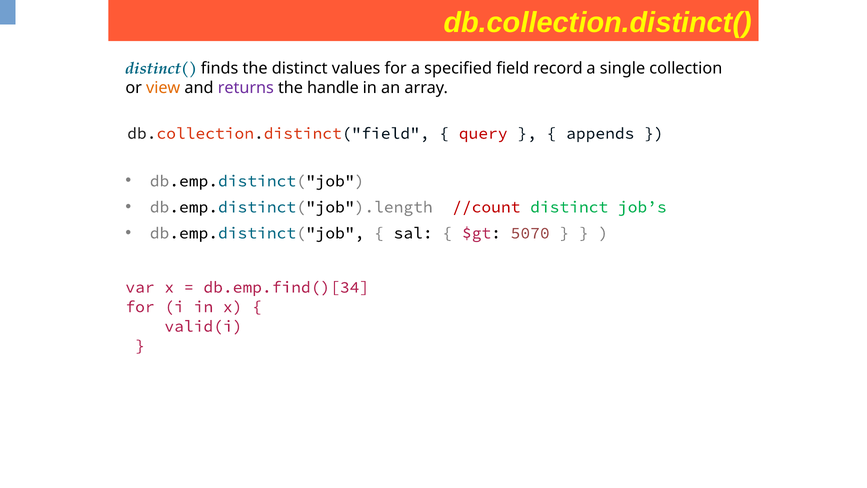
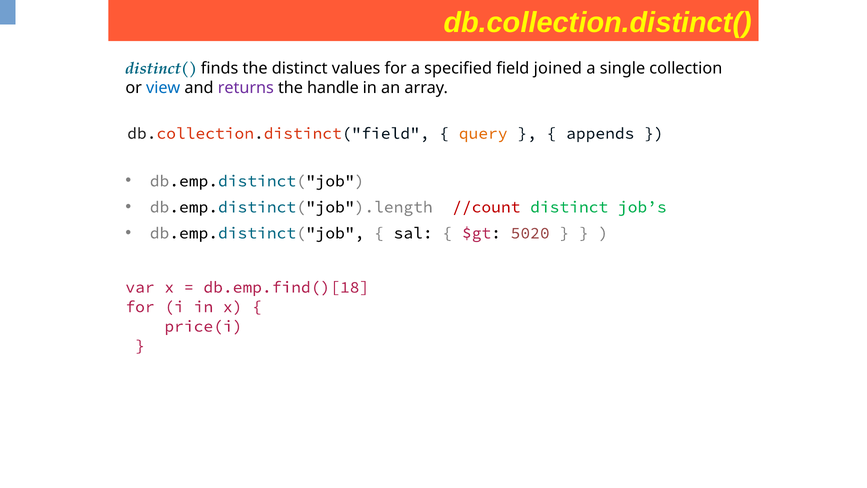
record: record -> joined
view colour: orange -> blue
query colour: red -> orange
5070: 5070 -> 5020
db.emp.find()[34: db.emp.find()[34 -> db.emp.find()[18
valid(i: valid(i -> price(i
